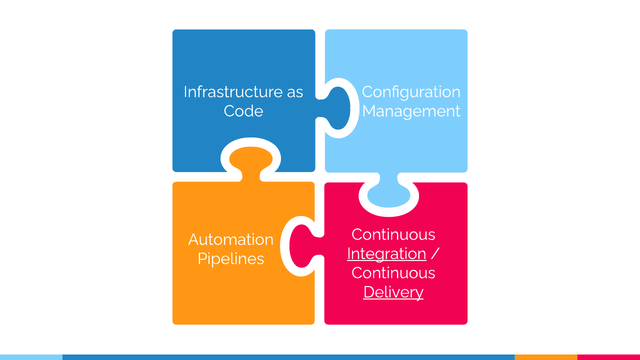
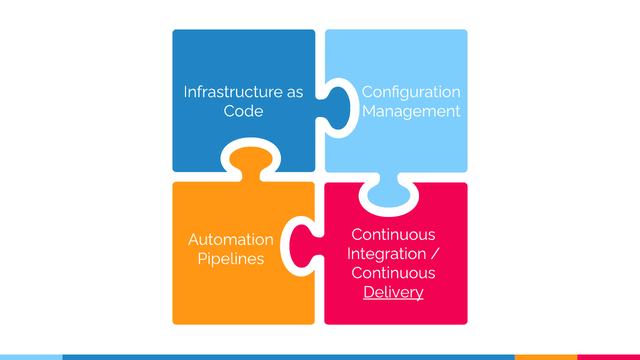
Integration underline: present -> none
